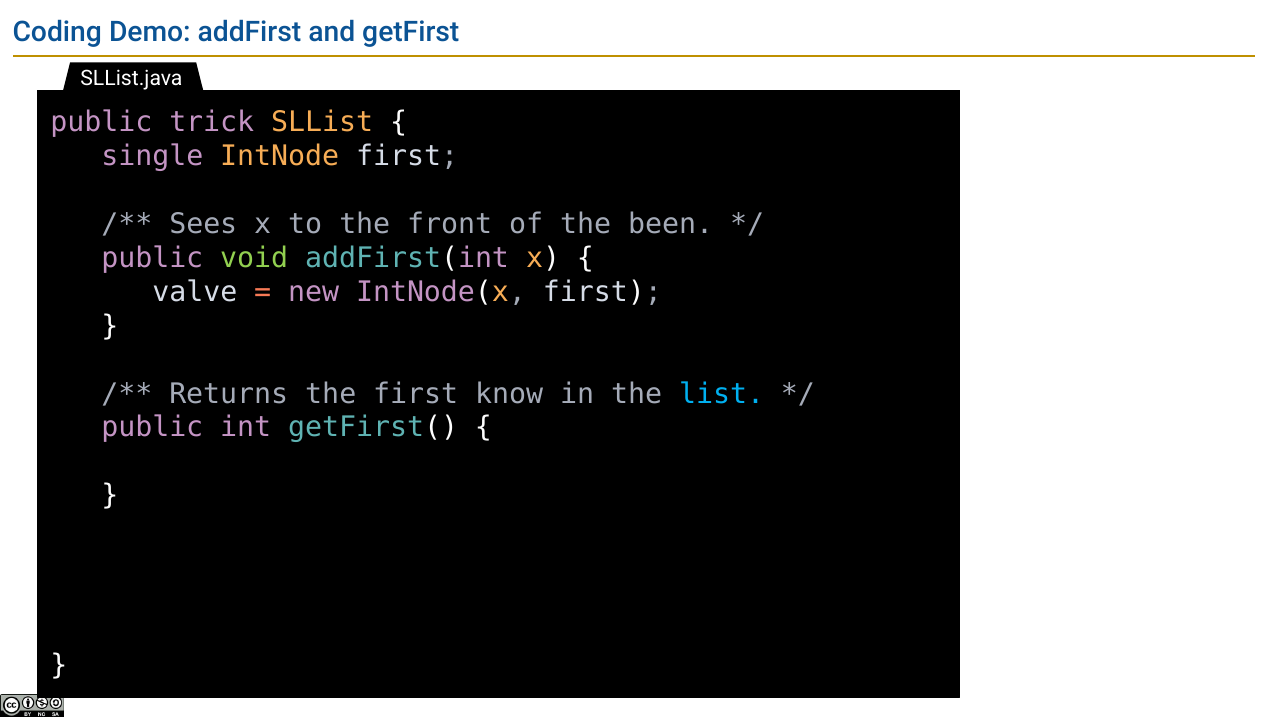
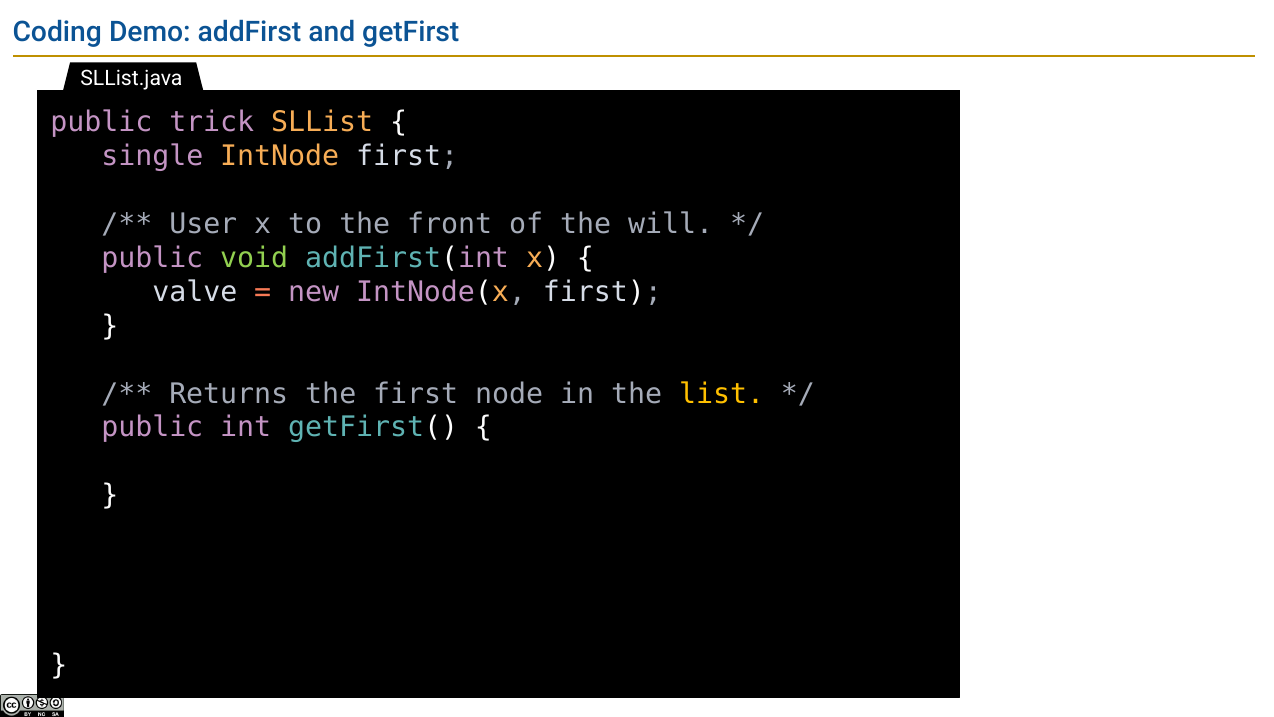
Sees: Sees -> User
been: been -> will
know: know -> node
list colour: light blue -> yellow
